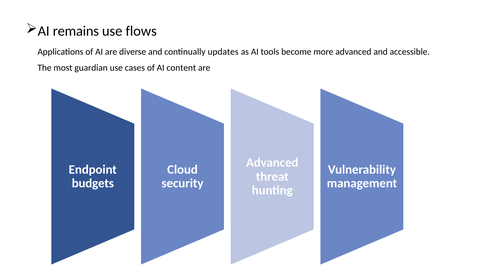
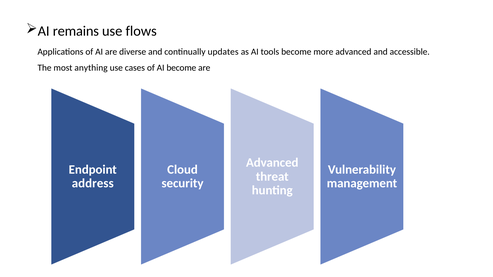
guardian: guardian -> anything
AI content: content -> become
budgets: budgets -> address
